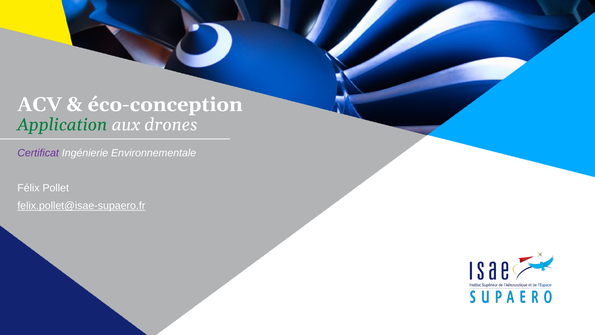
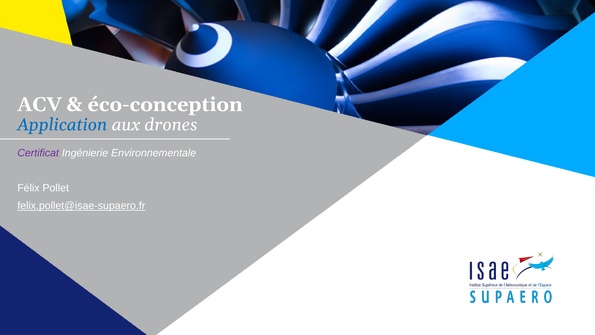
Application colour: green -> blue
